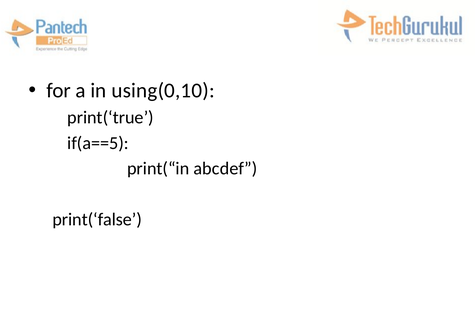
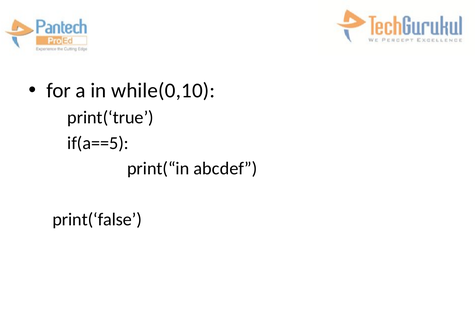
using(0,10: using(0,10 -> while(0,10
